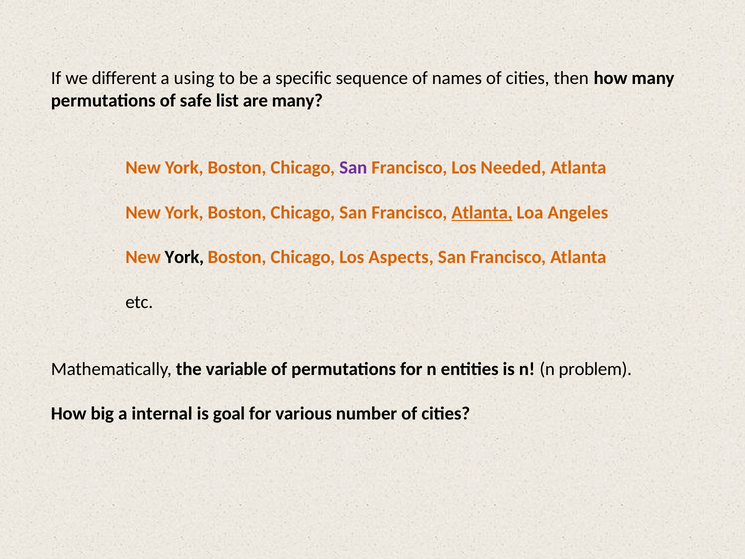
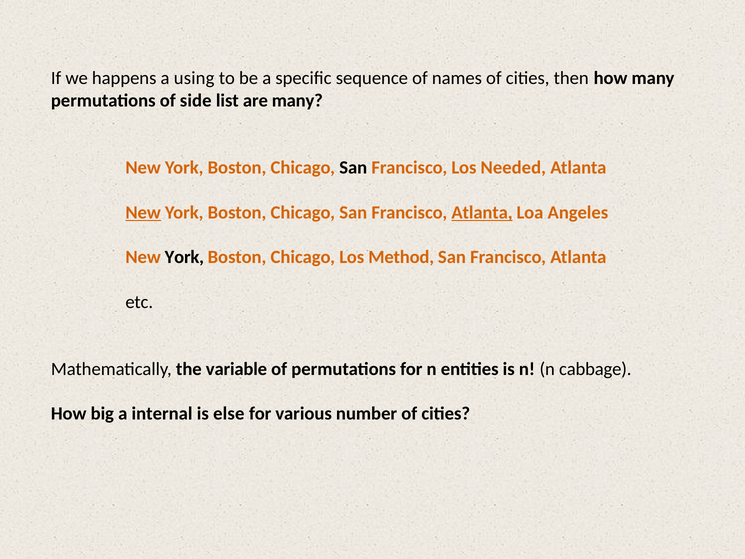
different: different -> happens
safe: safe -> side
San at (353, 168) colour: purple -> black
New at (143, 212) underline: none -> present
Aspects: Aspects -> Method
problem: problem -> cabbage
goal: goal -> else
